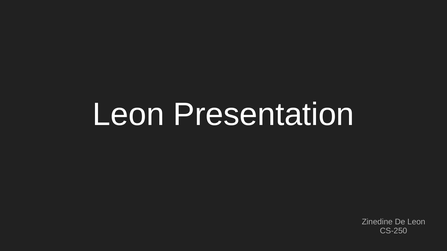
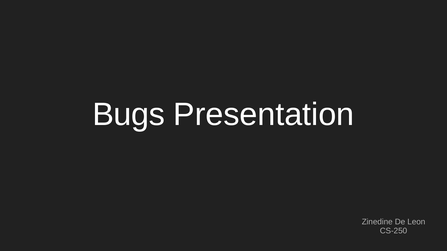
Leon at (128, 115): Leon -> Bugs
